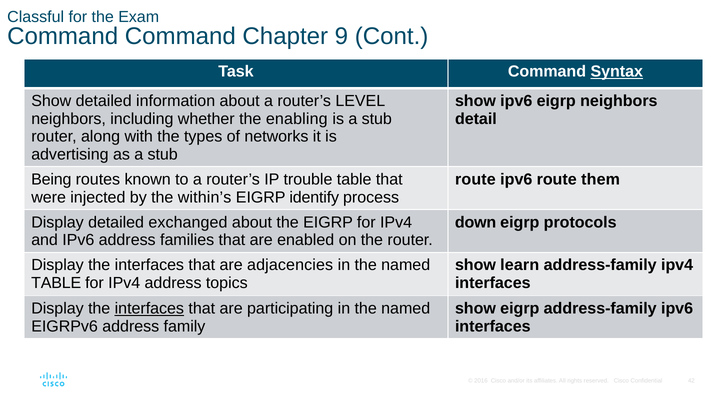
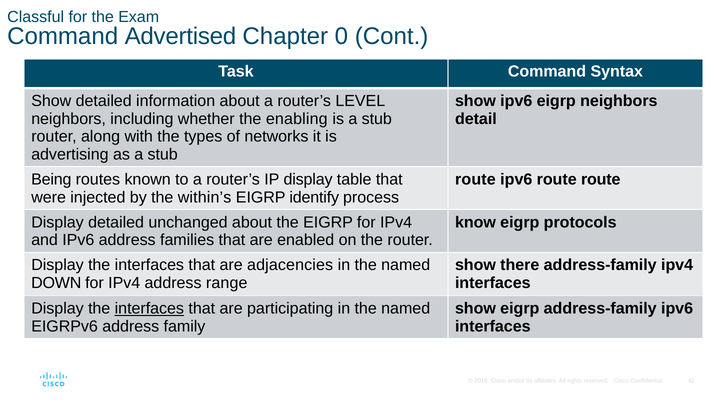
Command Command: Command -> Advertised
9: 9 -> 0
Syntax underline: present -> none
IP trouble: trouble -> display
route them: them -> route
exchanged: exchanged -> unchanged
down: down -> know
learn: learn -> there
TABLE at (56, 283): TABLE -> DOWN
topics: topics -> range
